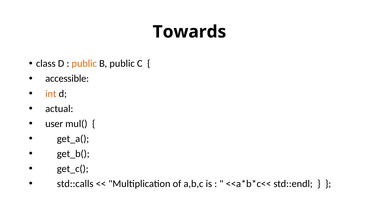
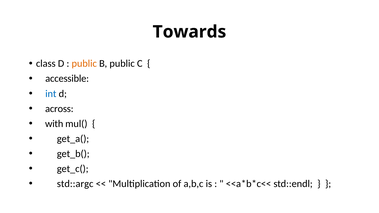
int colour: orange -> blue
actual: actual -> across
user: user -> with
std::calls: std::calls -> std::argc
